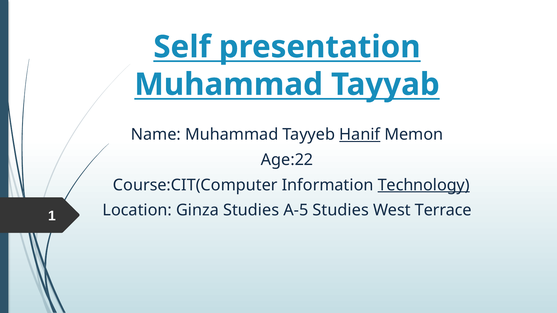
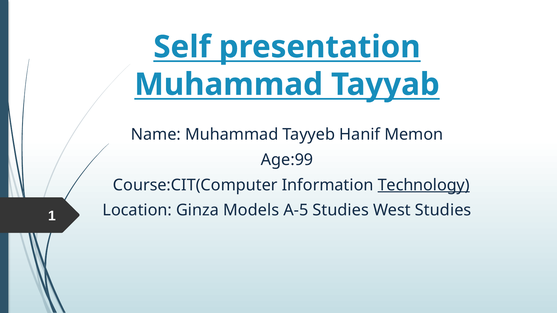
Hanif underline: present -> none
Age:22: Age:22 -> Age:99
Ginza Studies: Studies -> Models
West Terrace: Terrace -> Studies
